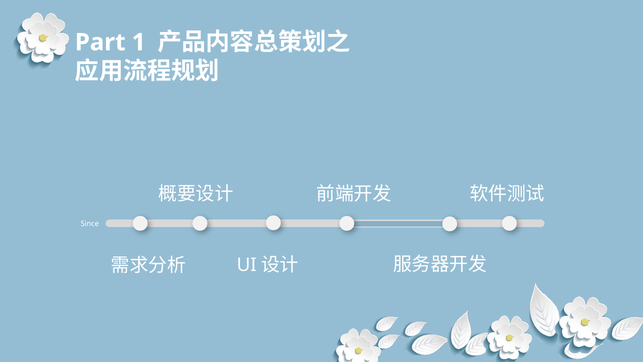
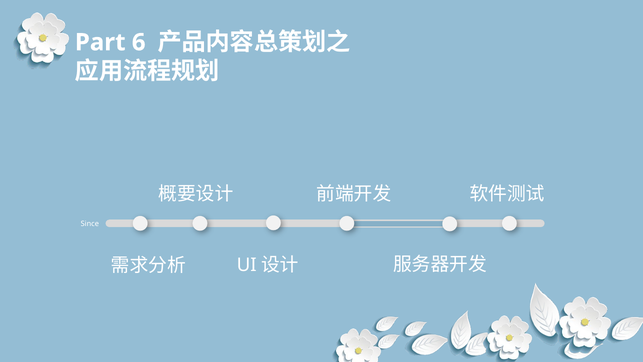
1: 1 -> 6
